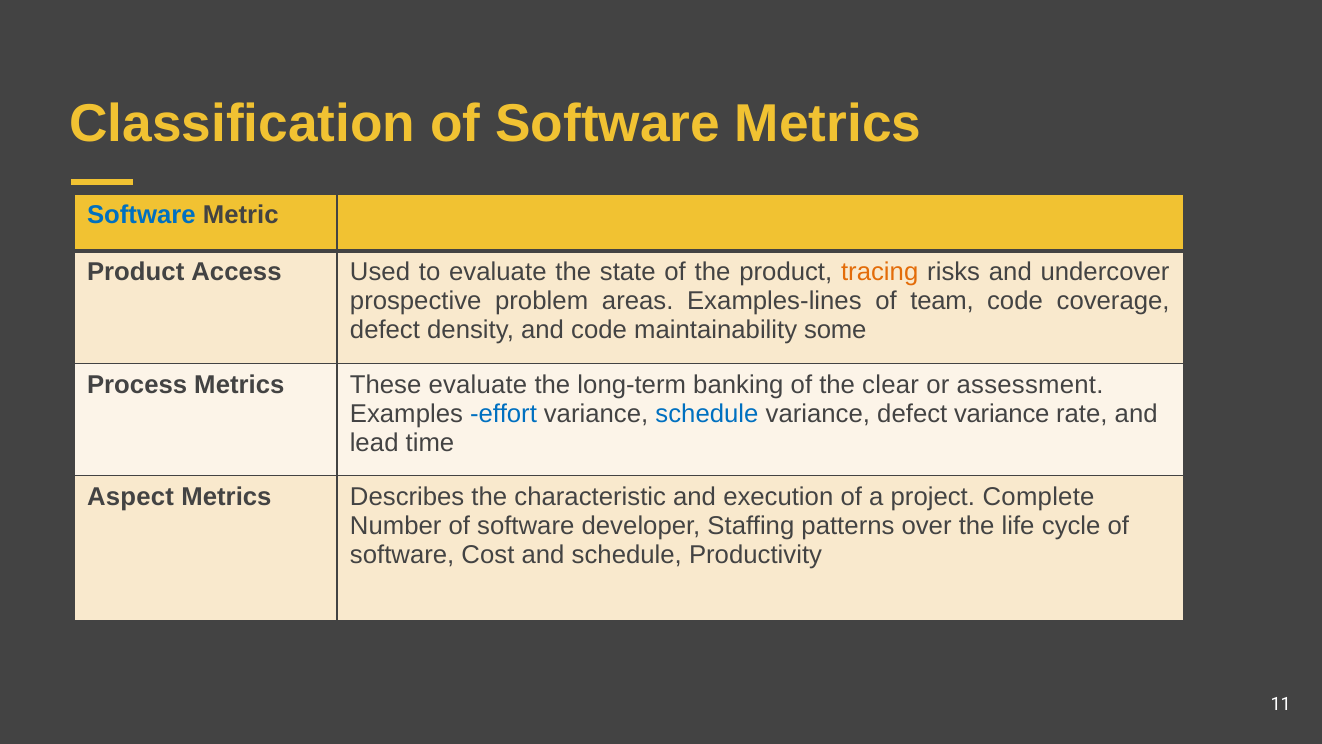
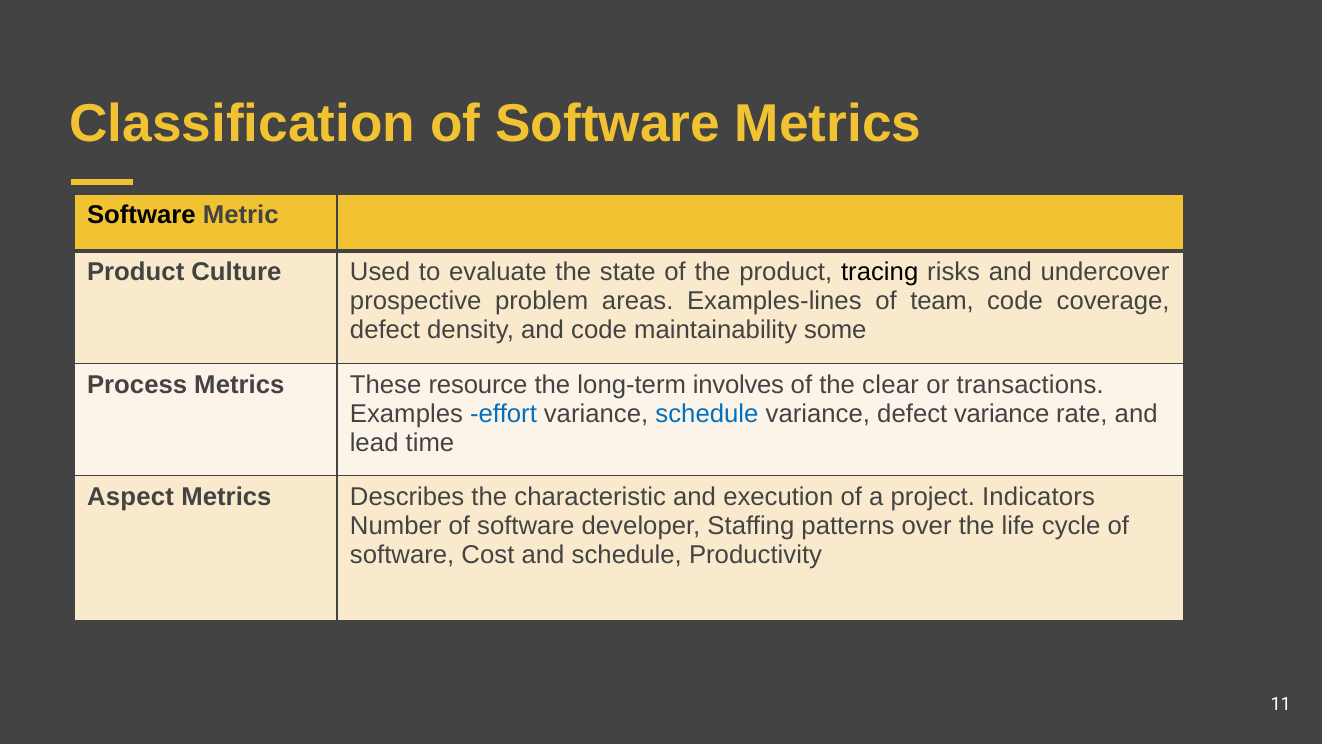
Software at (141, 215) colour: blue -> black
Access: Access -> Culture
tracing colour: orange -> black
These evaluate: evaluate -> resource
banking: banking -> involves
assessment: assessment -> transactions
Complete: Complete -> Indicators
